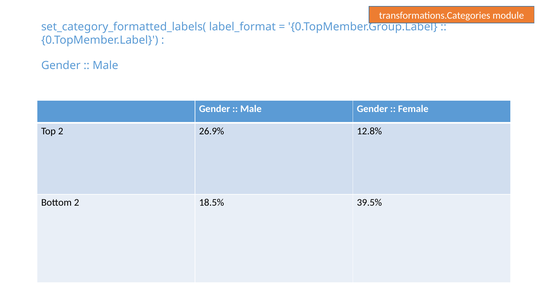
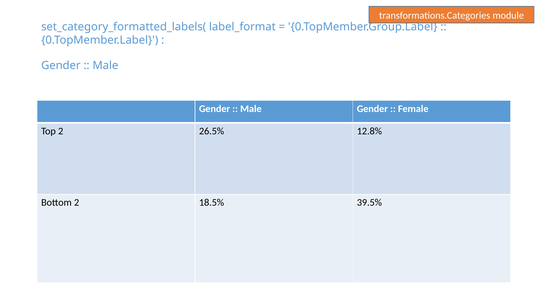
26.9%: 26.9% -> 26.5%
